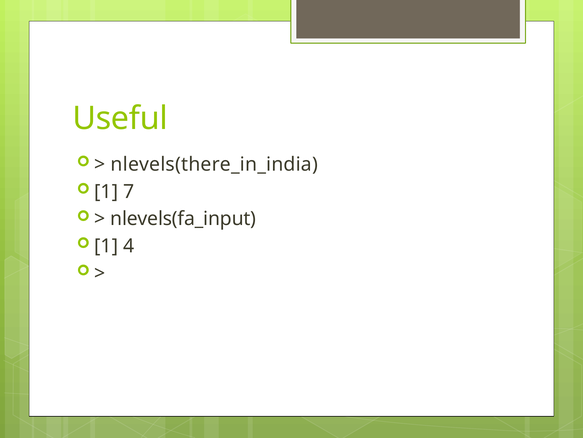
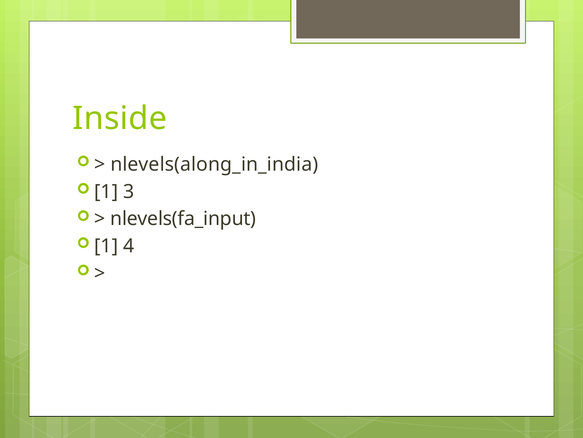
Useful: Useful -> Inside
nlevels(there_in_india: nlevels(there_in_india -> nlevels(along_in_india
7: 7 -> 3
